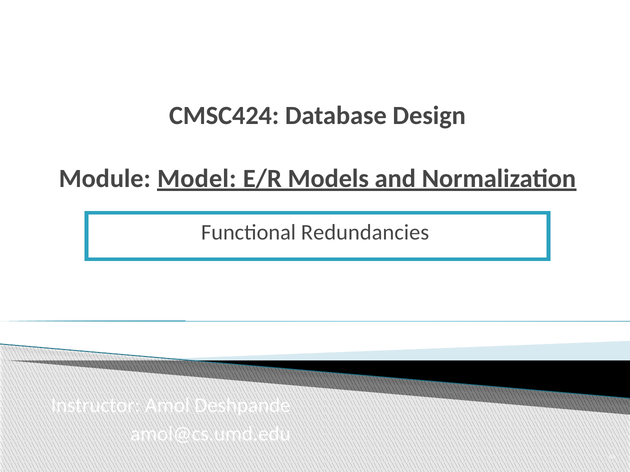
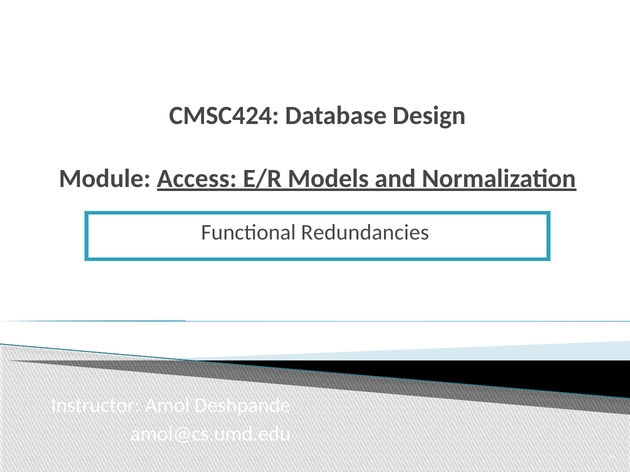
Model: Model -> Access
